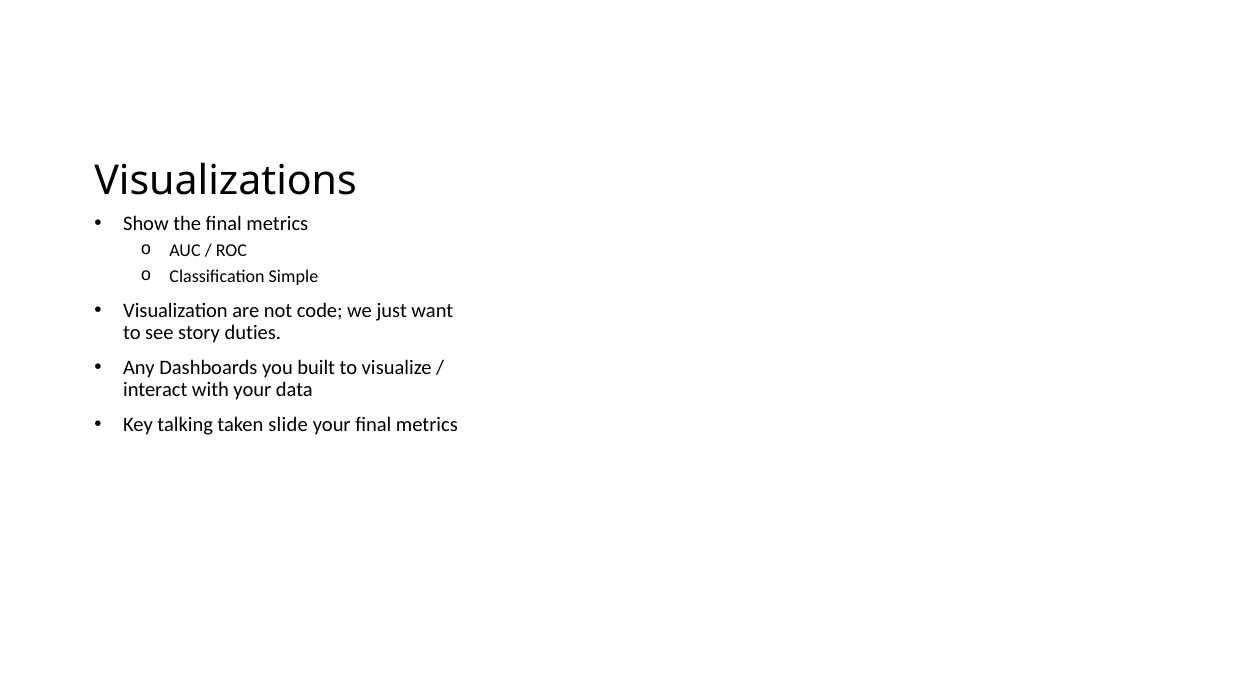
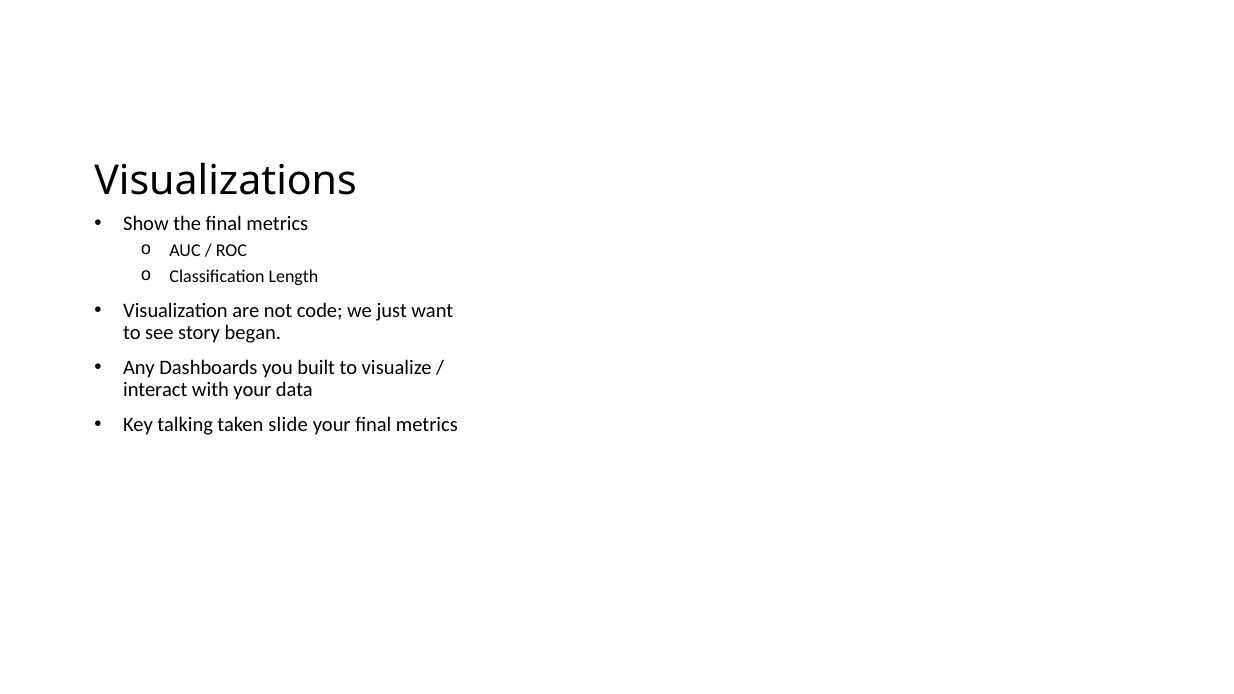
Simple: Simple -> Length
duties: duties -> began
